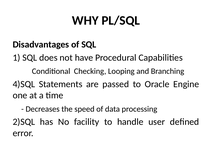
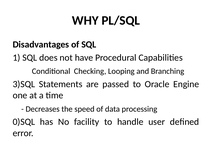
4)SQL: 4)SQL -> 3)SQL
2)SQL: 2)SQL -> 0)SQL
